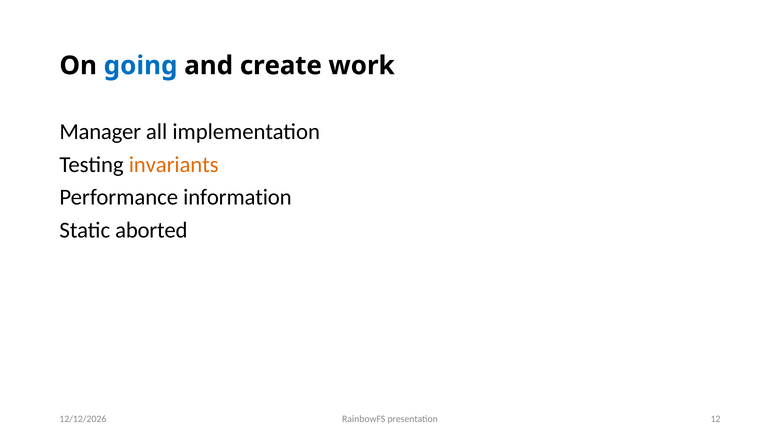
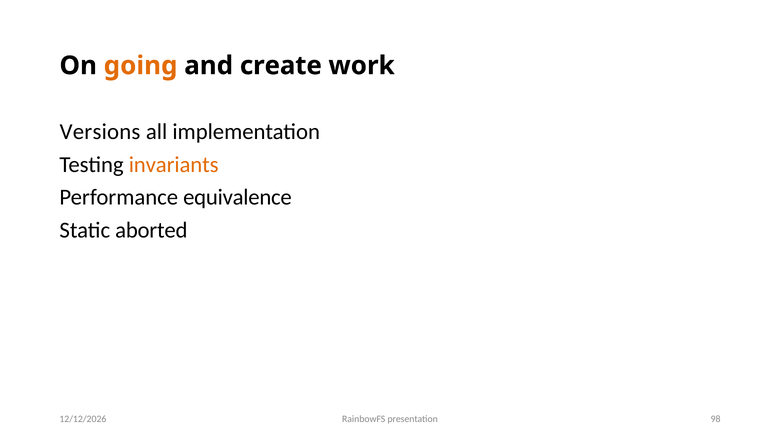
going colour: blue -> orange
Manager: Manager -> Versions
information: information -> equivalence
12: 12 -> 98
